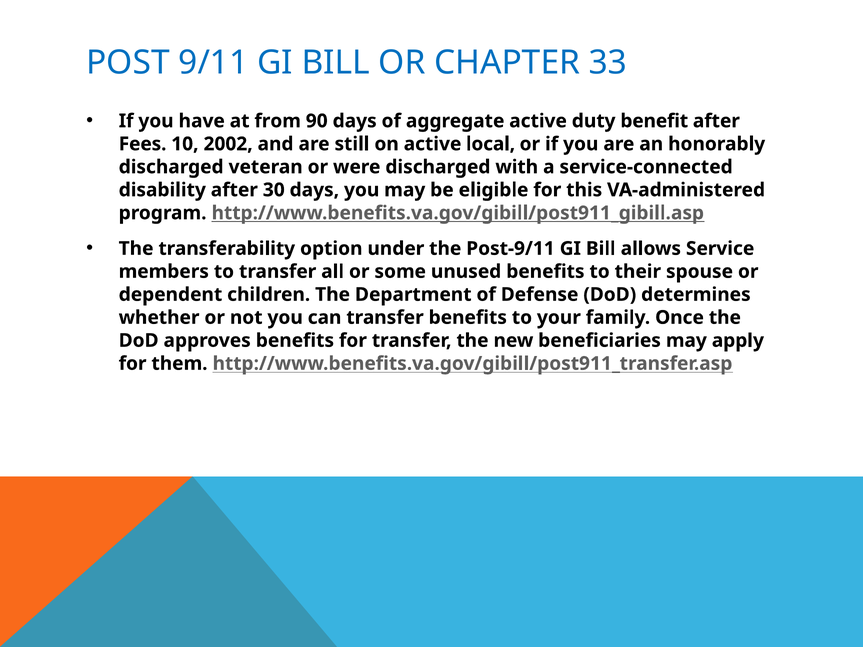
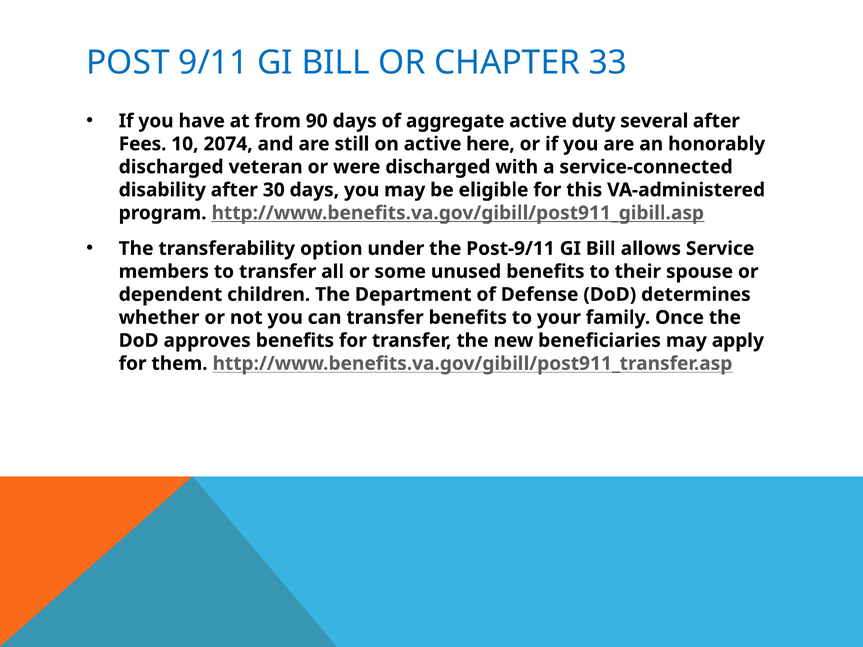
benefit: benefit -> several
2002: 2002 -> 2074
local: local -> here
